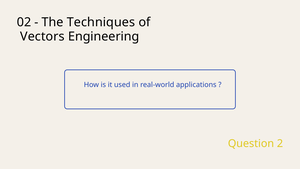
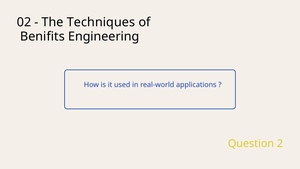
Vectors: Vectors -> Benifits
